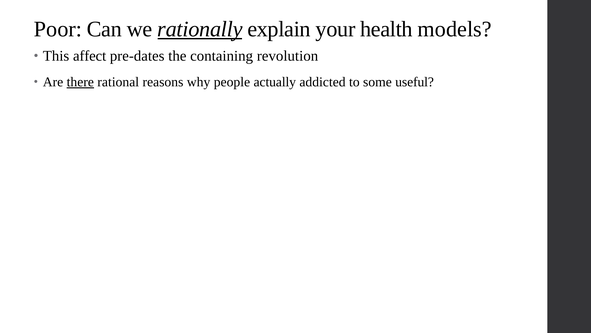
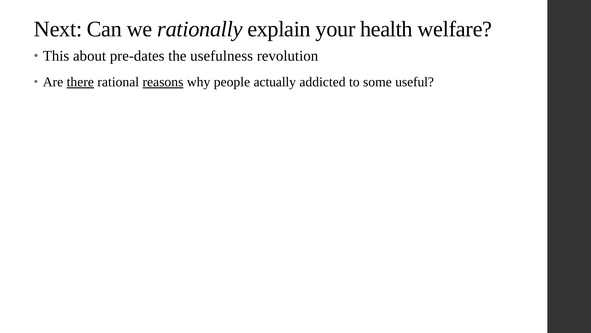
Poor: Poor -> Next
rationally underline: present -> none
models: models -> welfare
affect: affect -> about
containing: containing -> usefulness
reasons underline: none -> present
